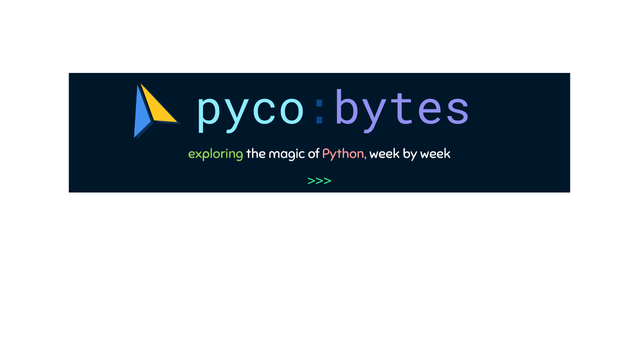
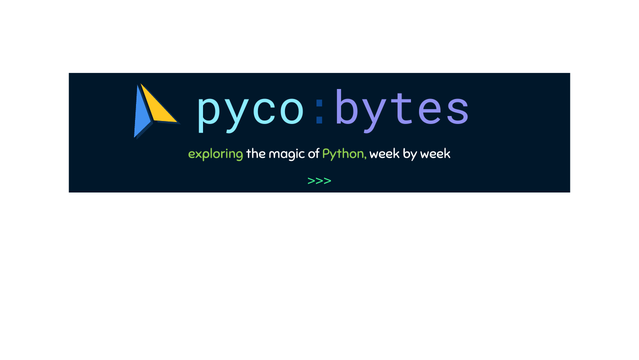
Python colour: pink -> light green
